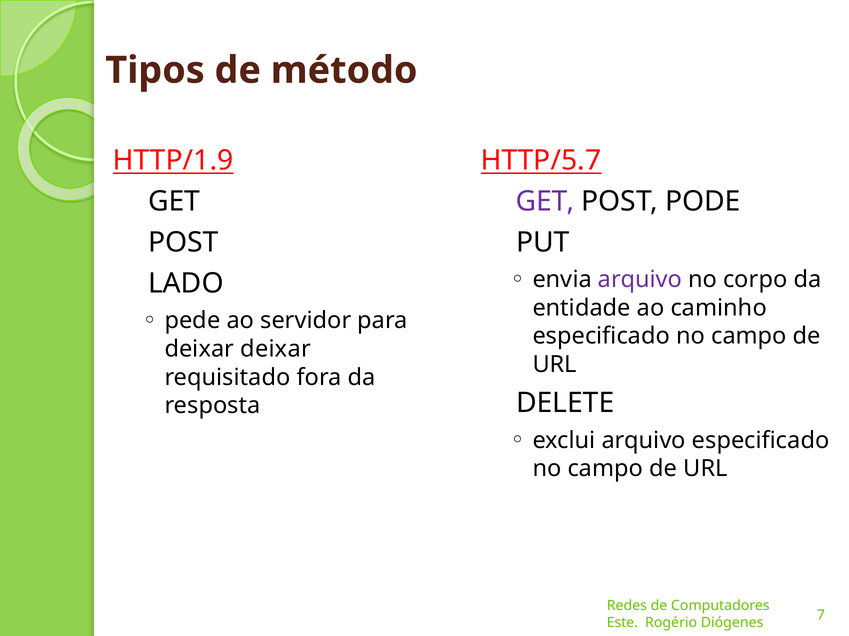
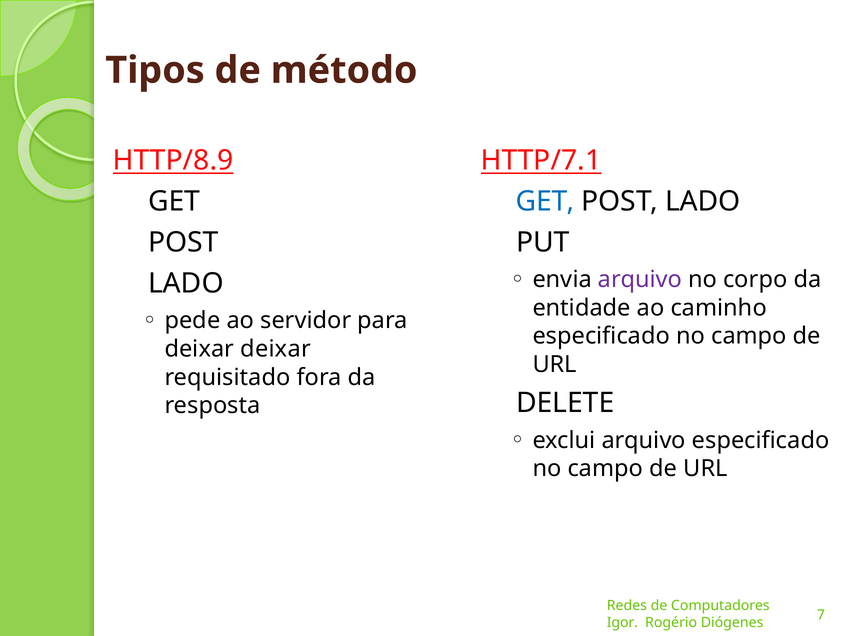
HTTP/1.9: HTTP/1.9 -> HTTP/8.9
HTTP/5.7: HTTP/5.7 -> HTTP/7.1
GET at (545, 202) colour: purple -> blue
POST PODE: PODE -> LADO
Este: Este -> Igor
